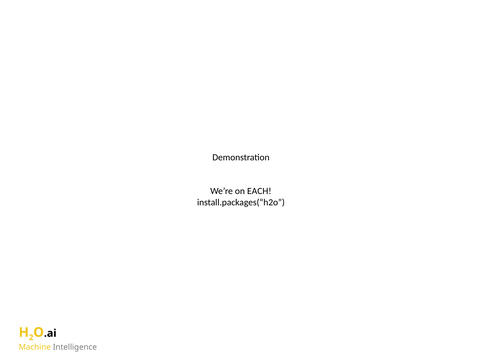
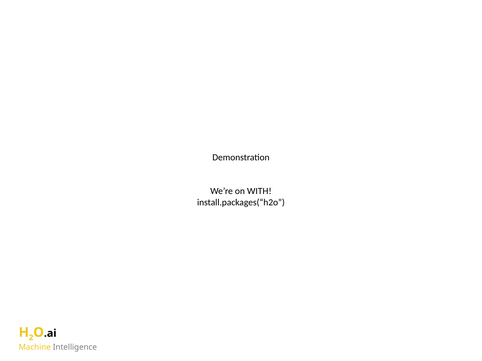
EACH: EACH -> WITH
